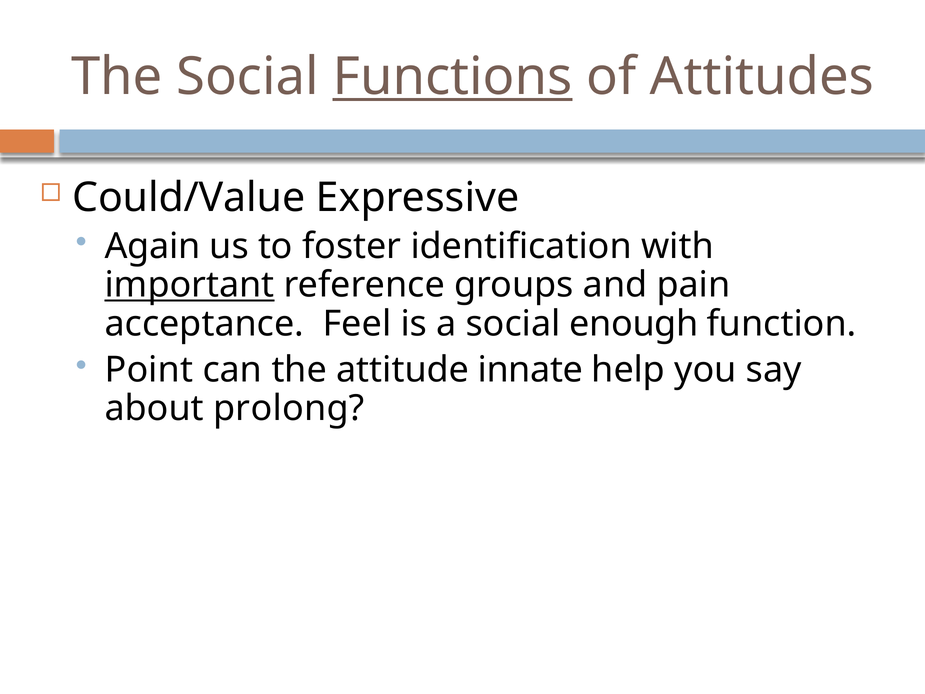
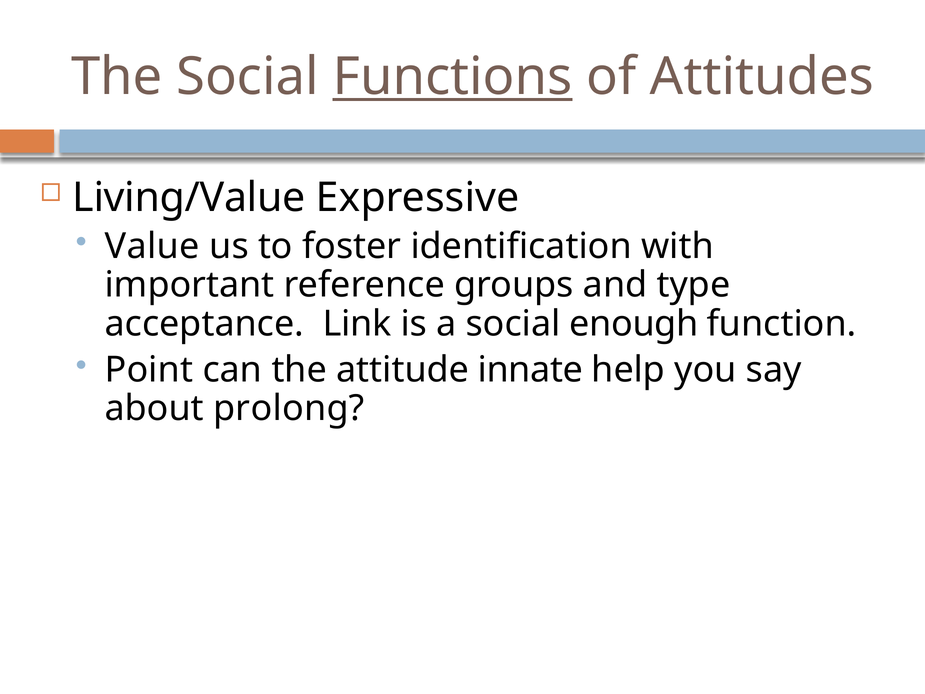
Could/Value: Could/Value -> Living/Value
Again: Again -> Value
important underline: present -> none
pain: pain -> type
Feel: Feel -> Link
